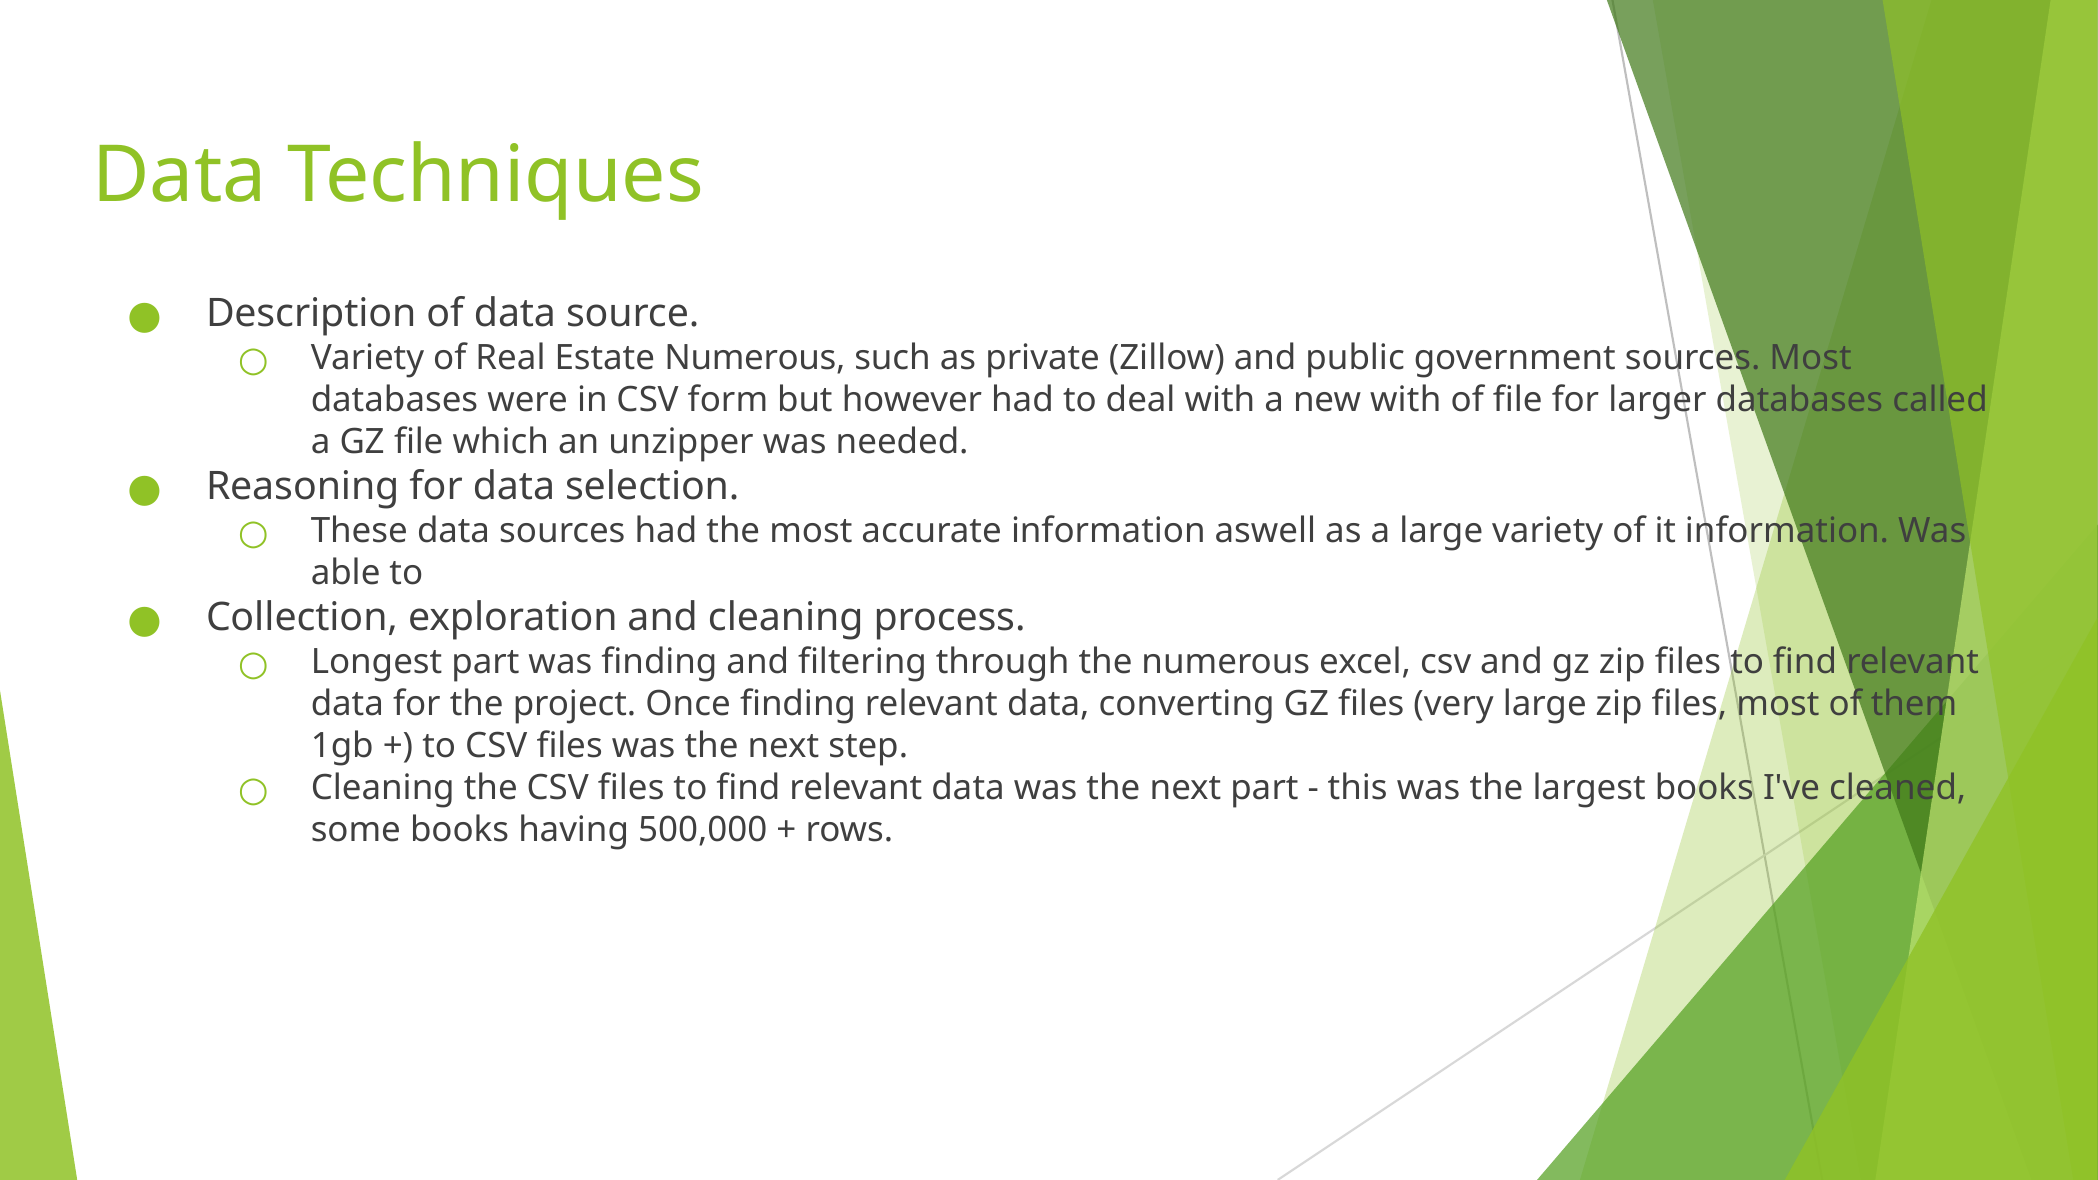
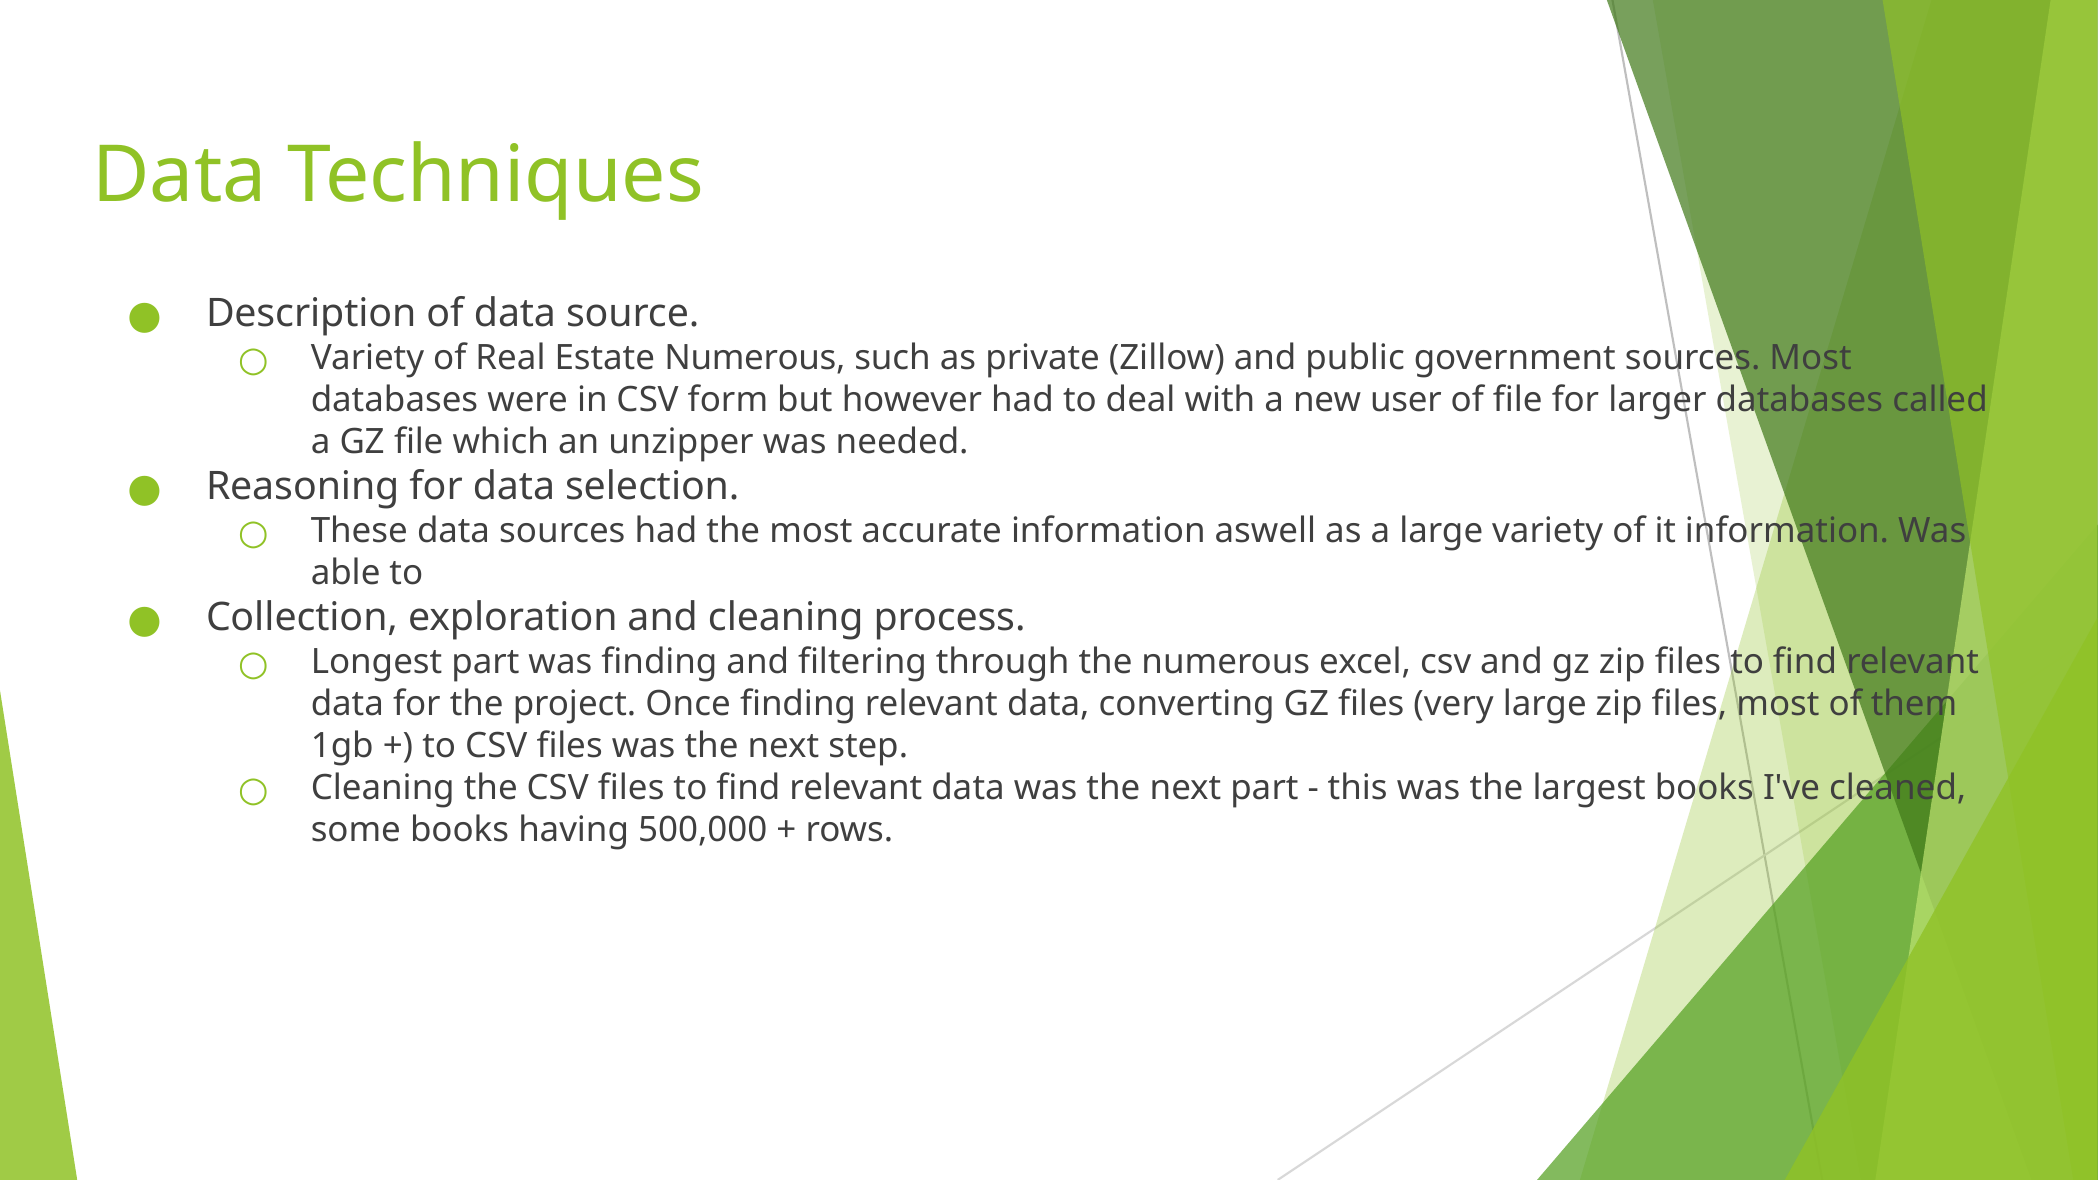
new with: with -> user
